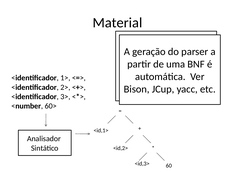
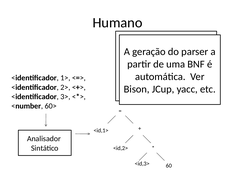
Material: Material -> Humano
